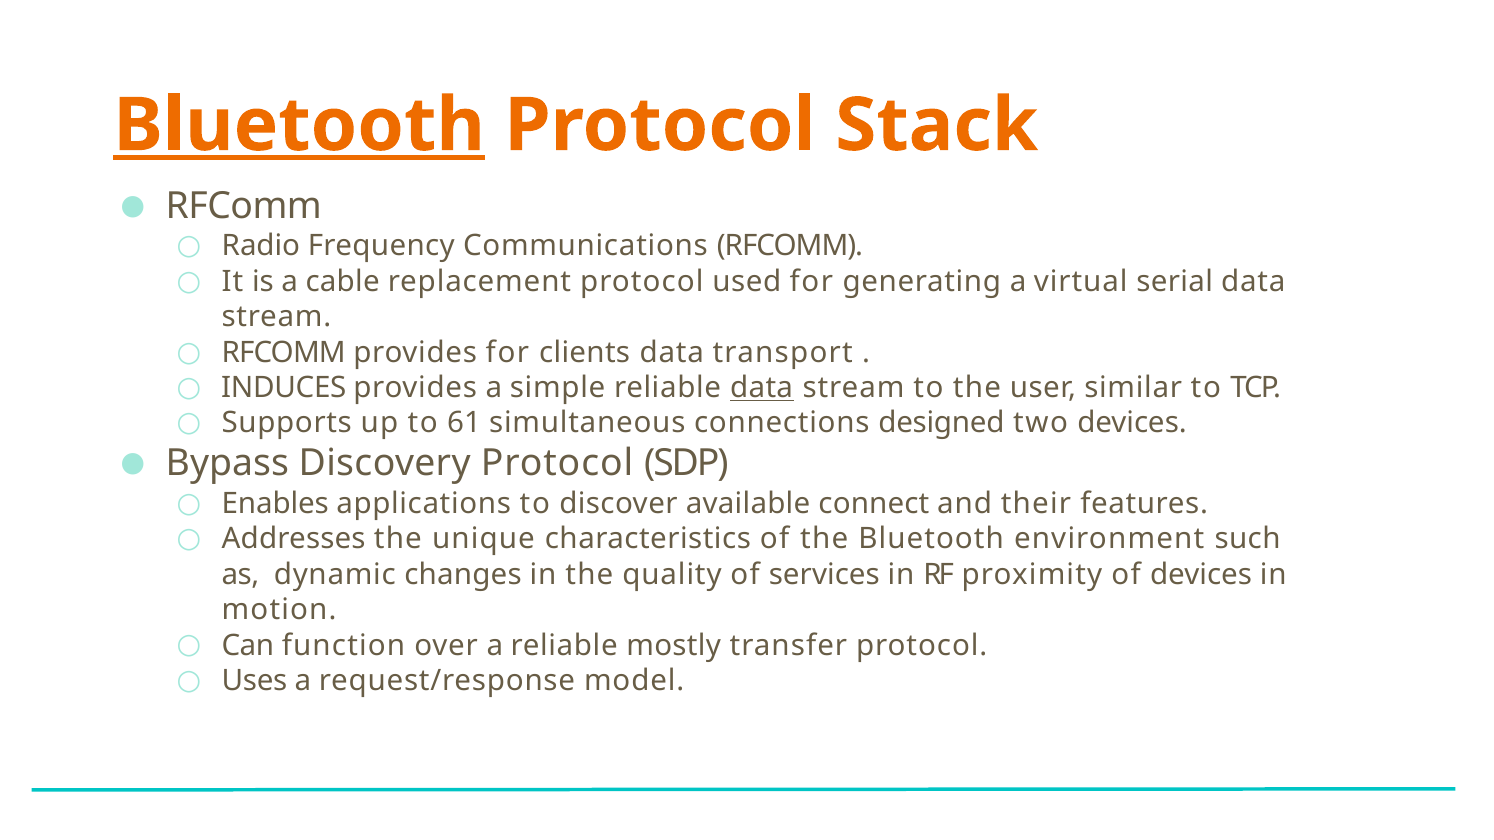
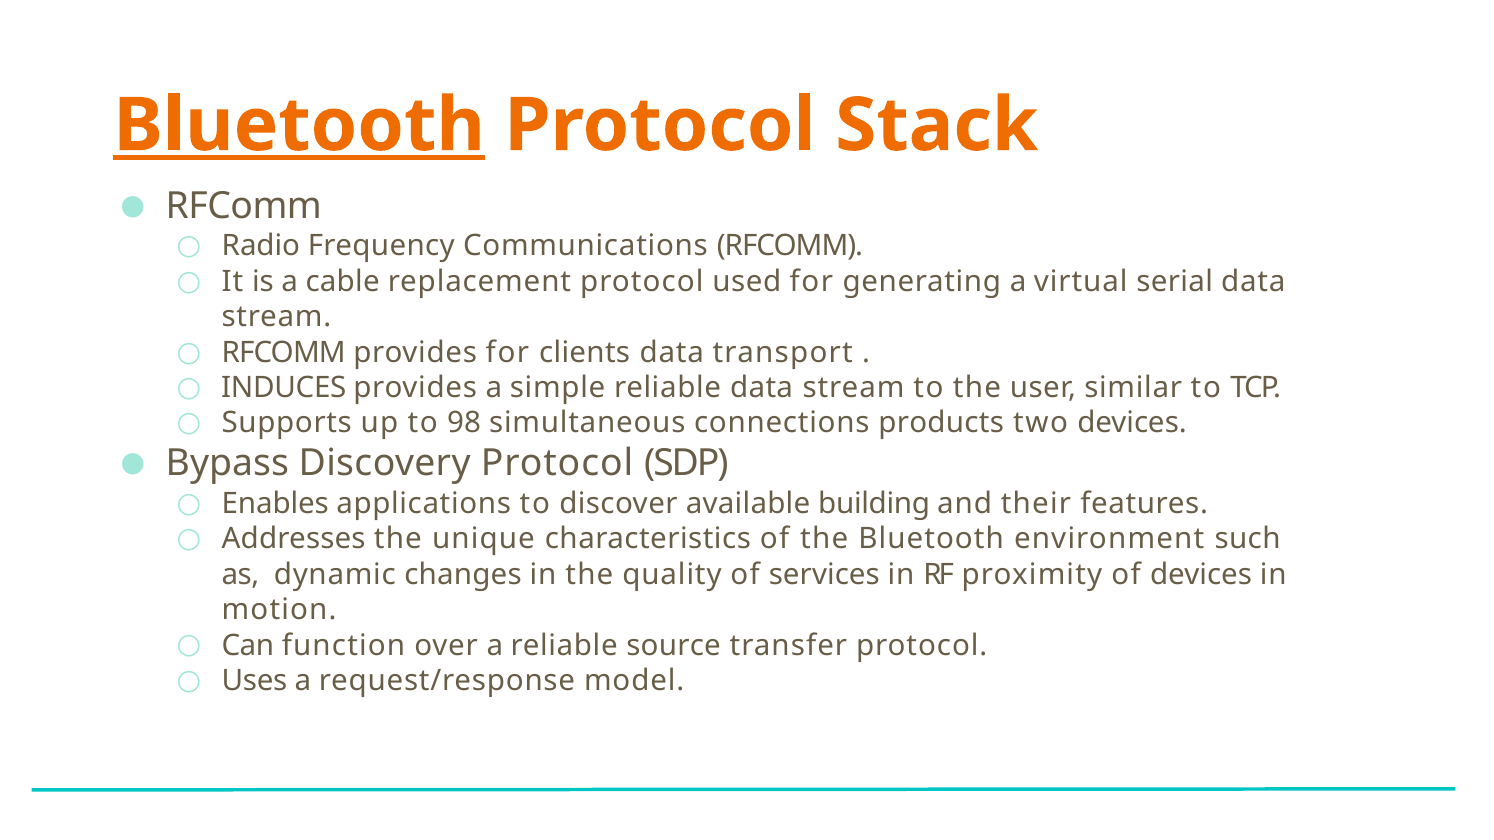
data at (762, 388) underline: present -> none
61: 61 -> 98
designed: designed -> products
connect: connect -> building
mostly: mostly -> source
